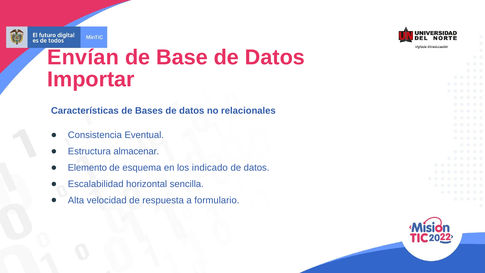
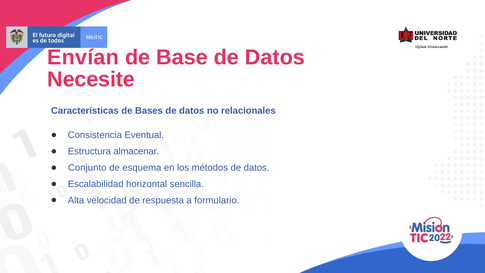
Importar: Importar -> Necesite
Elemento: Elemento -> Conjunto
indicado: indicado -> métodos
